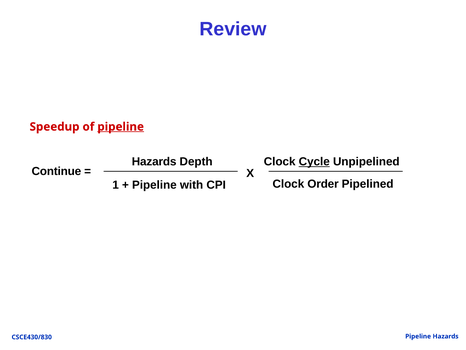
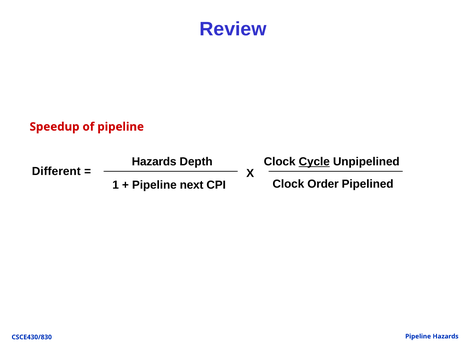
pipeline at (121, 127) underline: present -> none
Continue: Continue -> Different
with: with -> next
